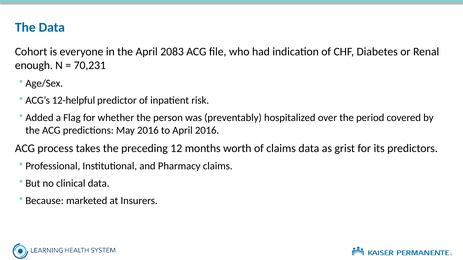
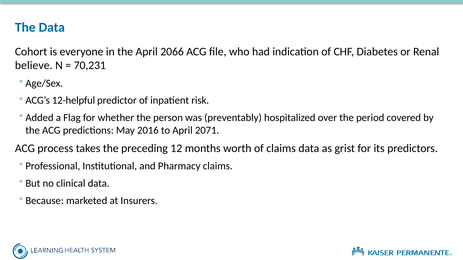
2083: 2083 -> 2066
enough: enough -> believe
April 2016: 2016 -> 2071
